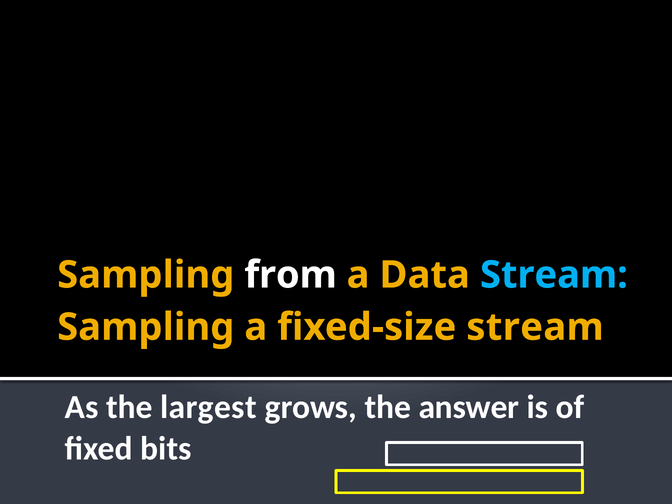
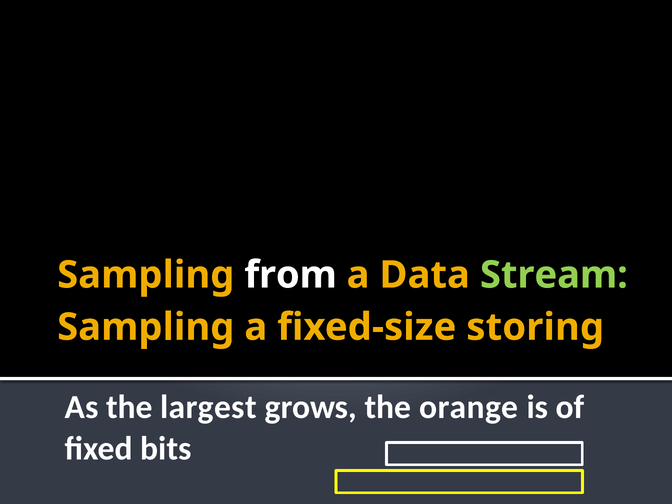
Stream at (554, 275) colour: light blue -> light green
fixed-size stream: stream -> storing
answer: answer -> orange
